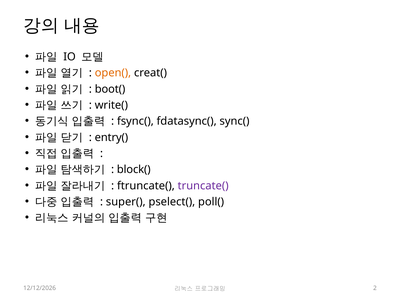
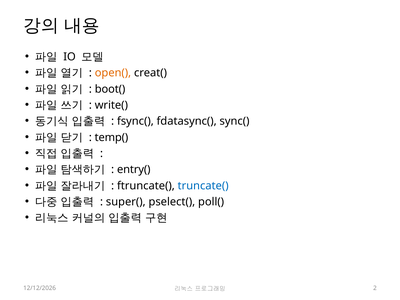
entry(: entry( -> temp(
block(: block( -> entry(
truncate( colour: purple -> blue
